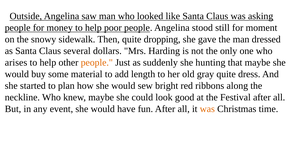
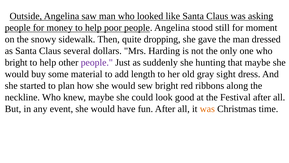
arises at (16, 62): arises -> bright
people at (97, 62) colour: orange -> purple
gray quite: quite -> sight
